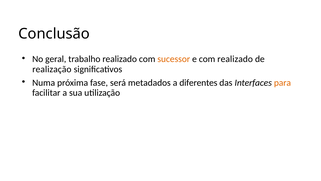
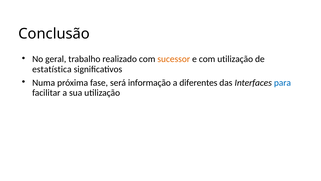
com realizado: realizado -> utilização
realização: realização -> estatística
metadados: metadados -> informação
para colour: orange -> blue
